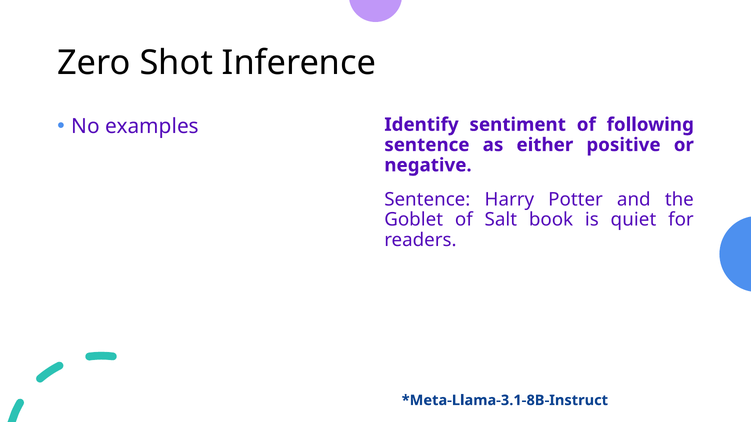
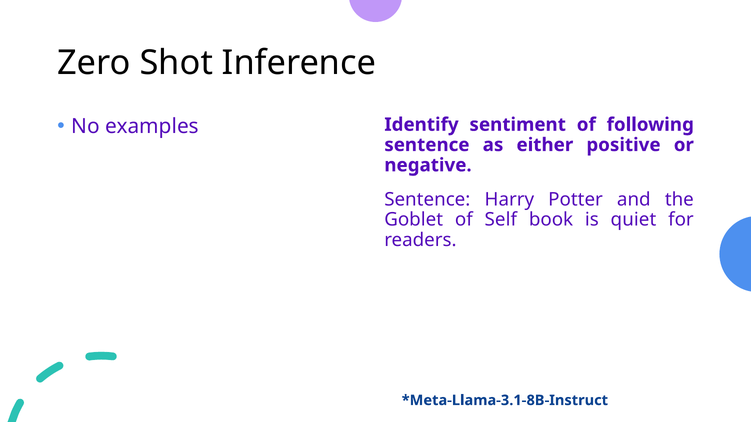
Salt: Salt -> Self
